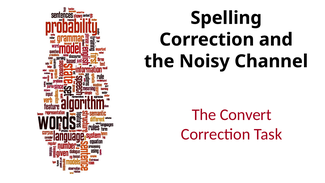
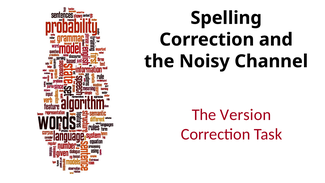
Convert: Convert -> Version
